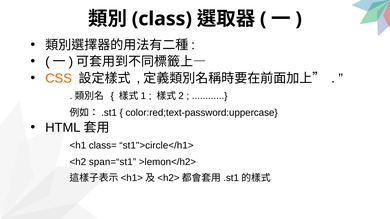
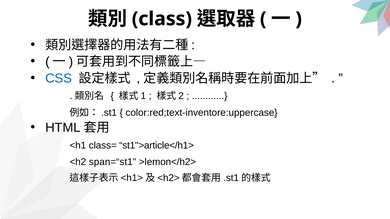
CSS colour: orange -> blue
color:red;text-password:uppercase: color:red;text-password:uppercase -> color:red;text-inventore:uppercase
st1">circle</h1>: st1">circle</h1> -> st1">article</h1>
